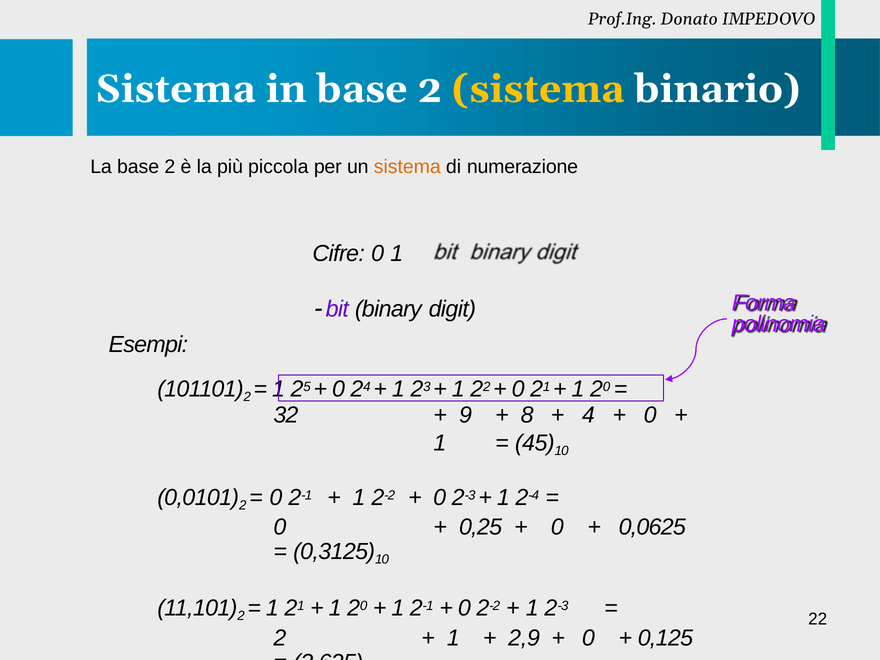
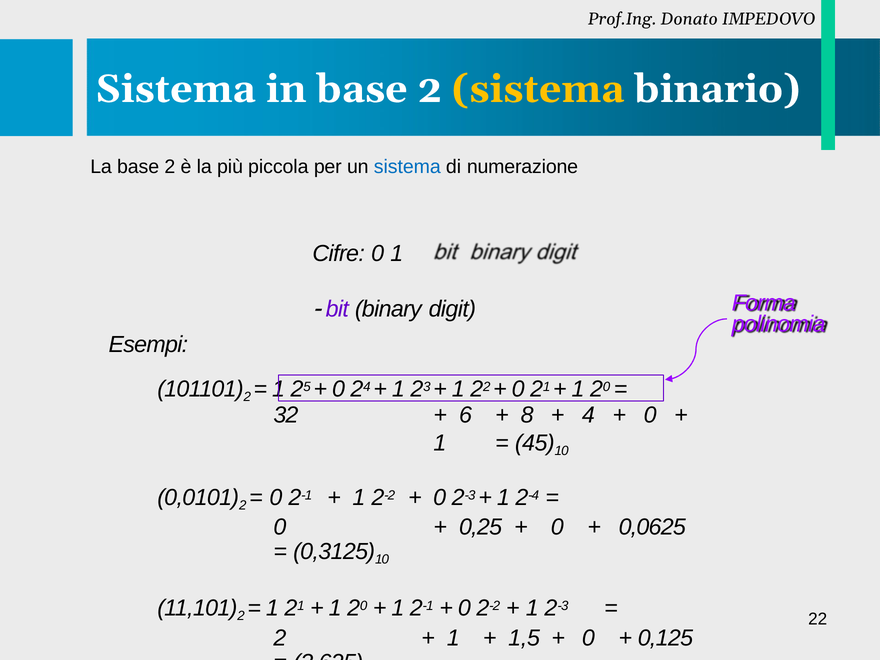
sistema at (407, 167) colour: orange -> blue
9: 9 -> 6
2,9: 2,9 -> 1,5
